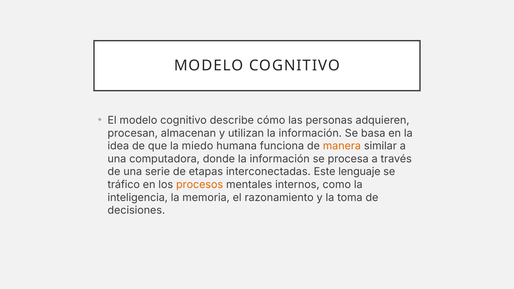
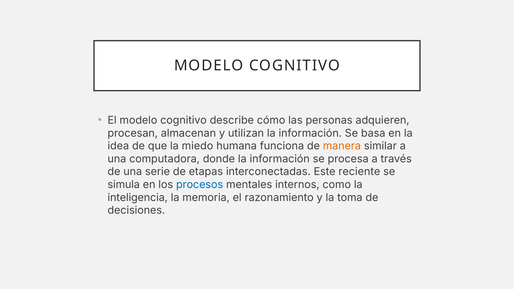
lenguaje: lenguaje -> reciente
tráfico: tráfico -> simula
procesos colour: orange -> blue
